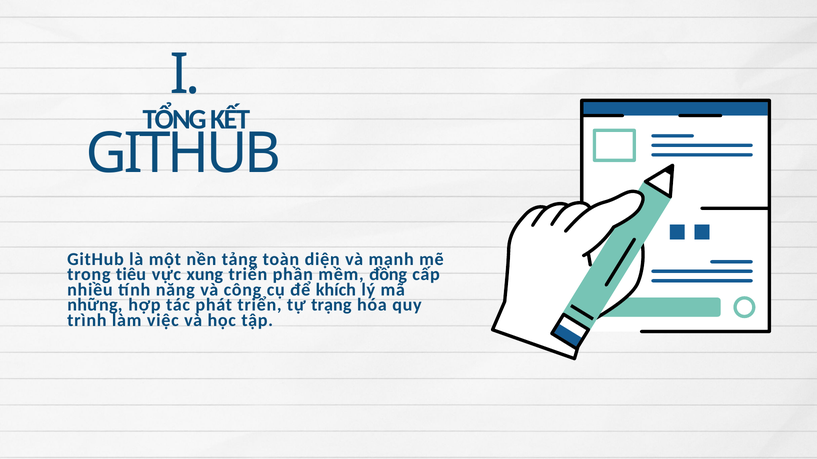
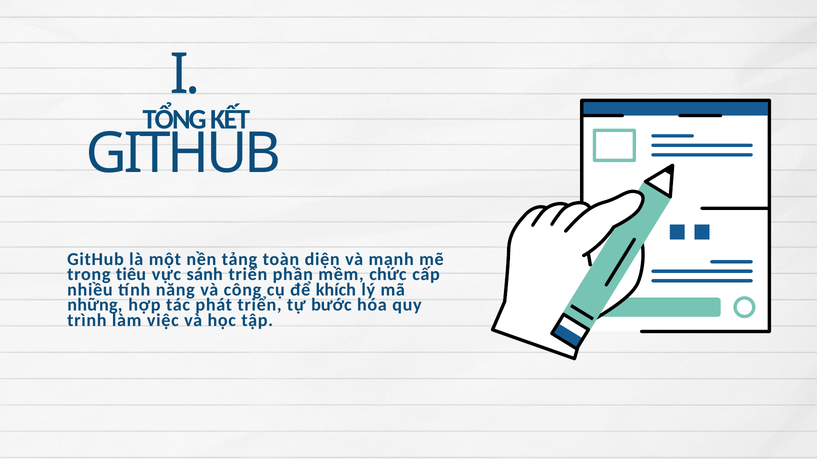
xung: xung -> sánh
đồng: đồng -> chức
trạng: trạng -> bước
